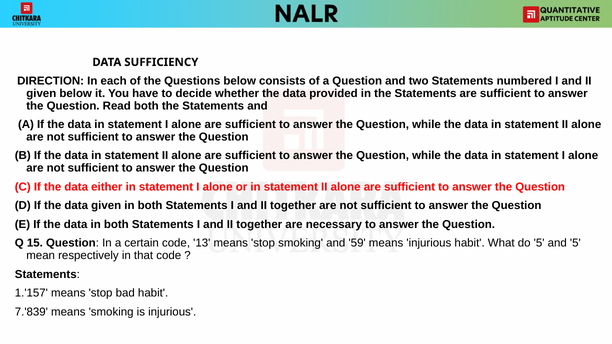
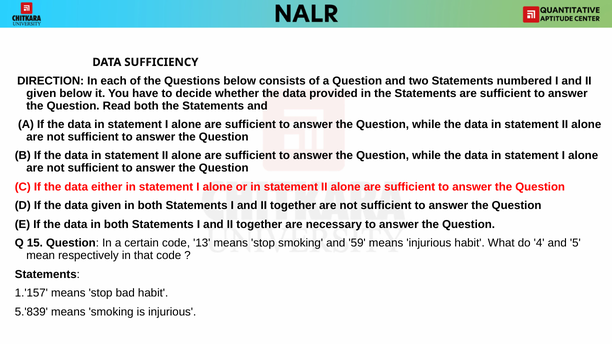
do 5: 5 -> 4
7.'839: 7.'839 -> 5.'839
